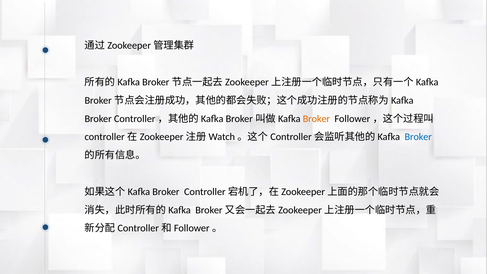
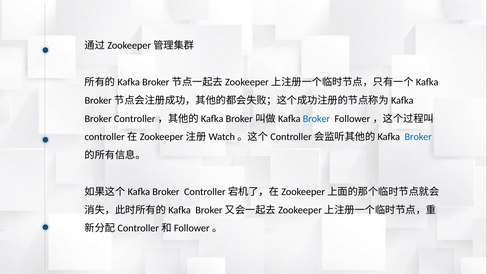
Broker at (316, 119) colour: orange -> blue
